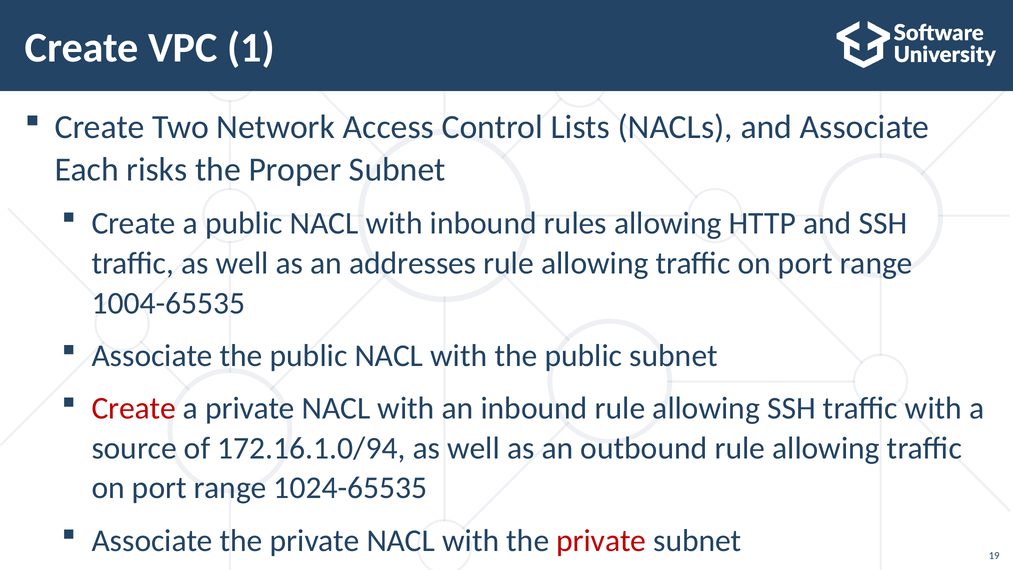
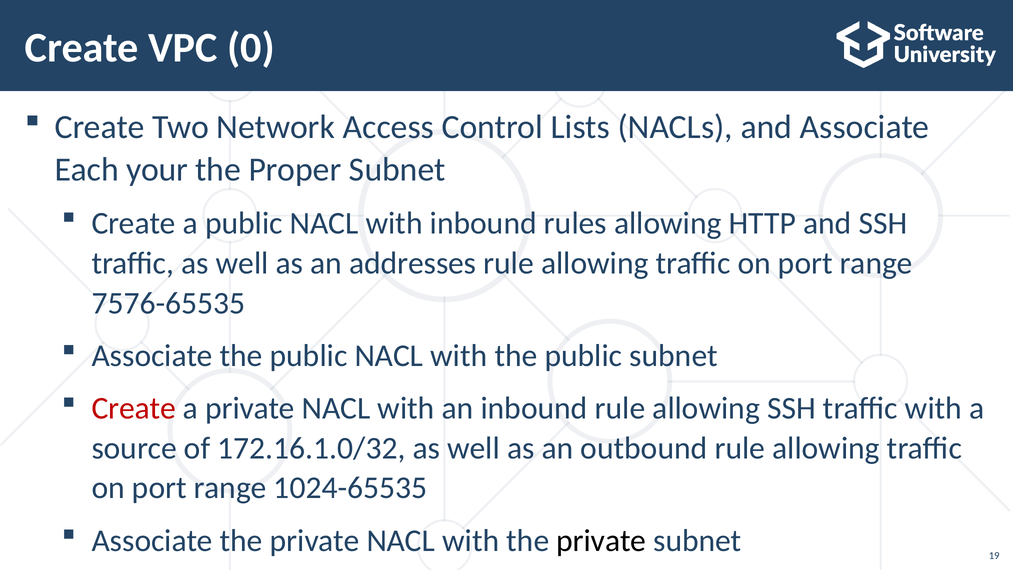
1: 1 -> 0
risks: risks -> your
1004-65535: 1004-65535 -> 7576-65535
172.16.1.0/94: 172.16.1.0/94 -> 172.16.1.0/32
private at (601, 540) colour: red -> black
